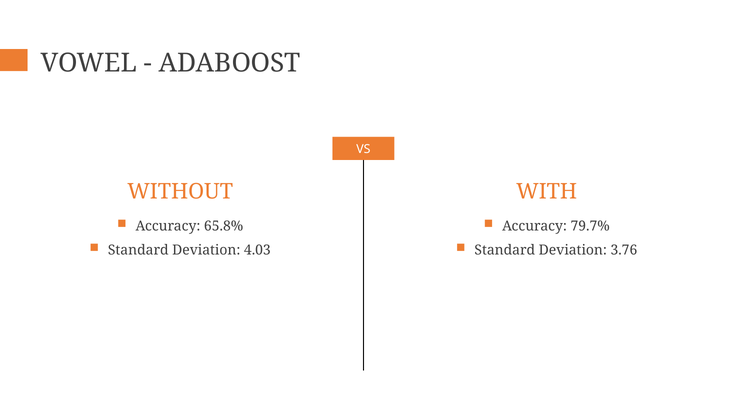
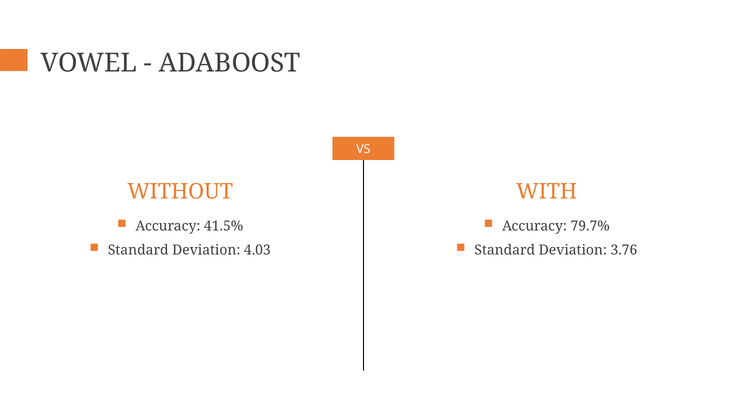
65.8%: 65.8% -> 41.5%
